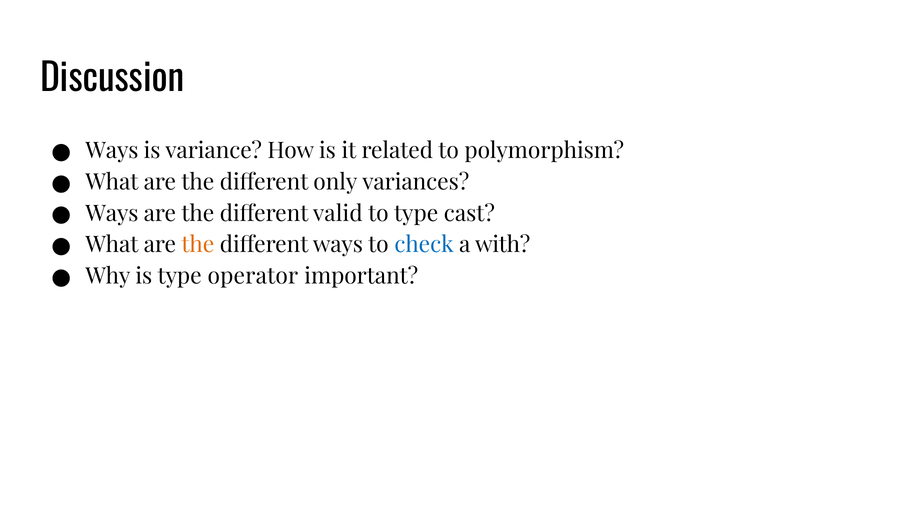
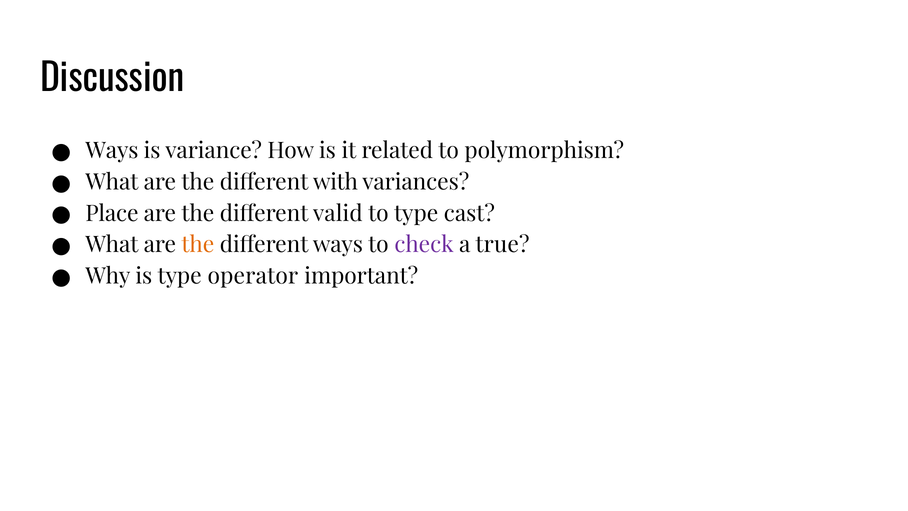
only: only -> with
Ways at (112, 214): Ways -> Place
check colour: blue -> purple
with: with -> true
